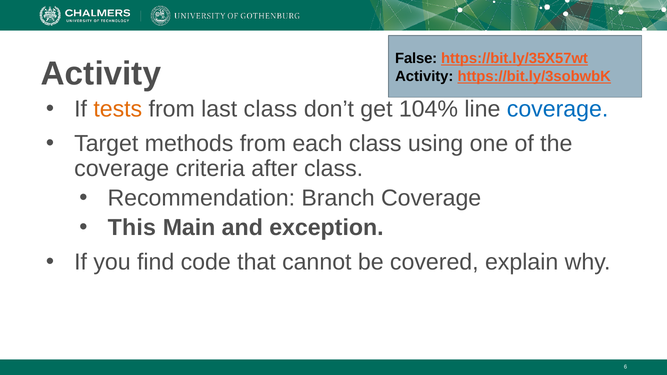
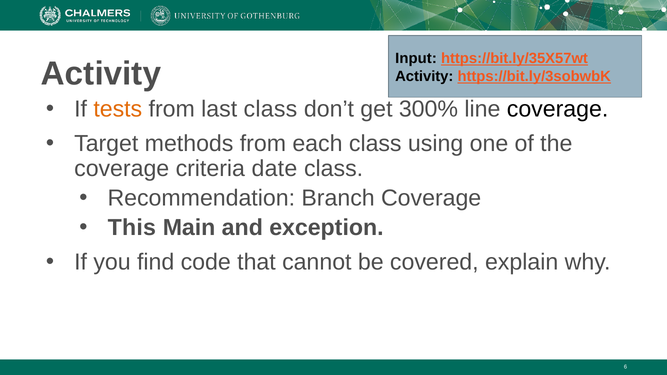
False: False -> Input
104%: 104% -> 300%
coverage at (558, 109) colour: blue -> black
after: after -> date
